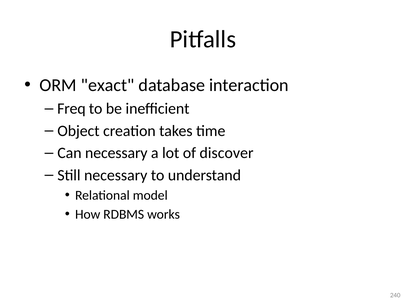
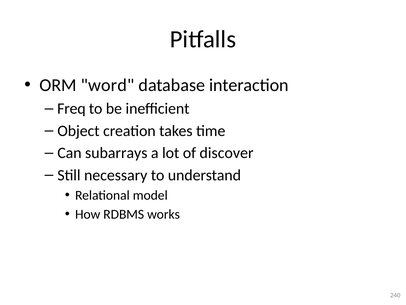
exact: exact -> word
Can necessary: necessary -> subarrays
